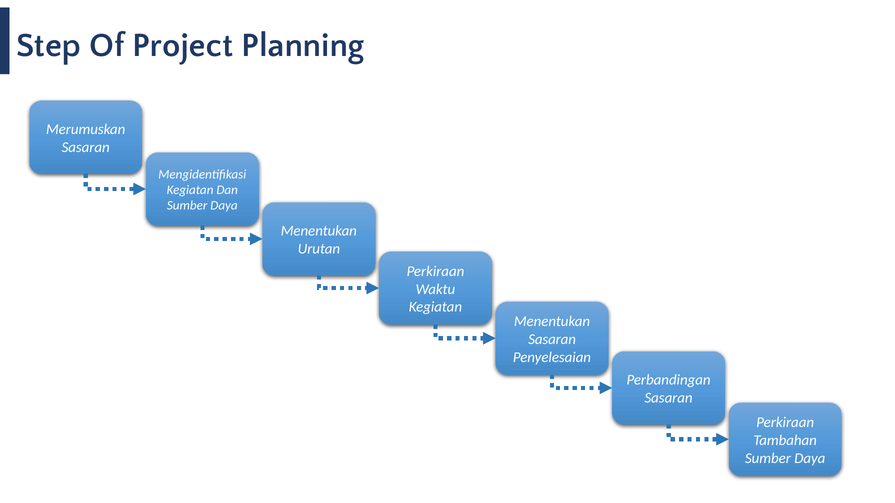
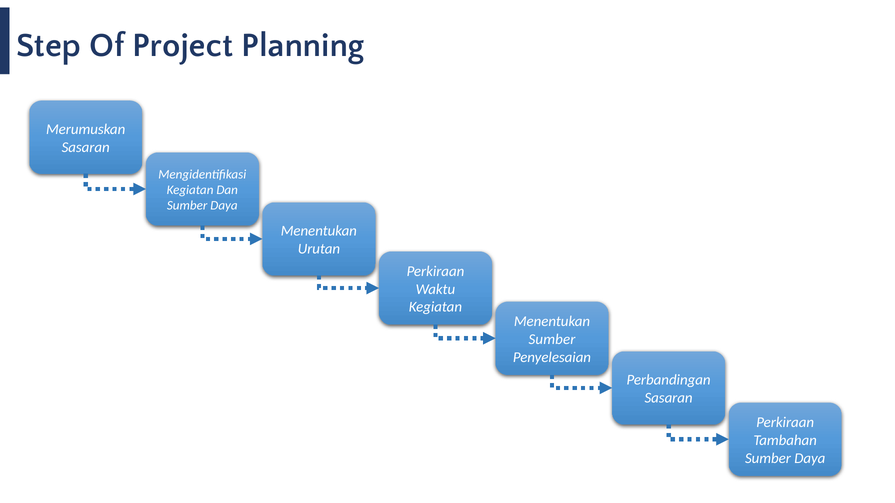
Sasaran at (552, 340): Sasaran -> Sumber
